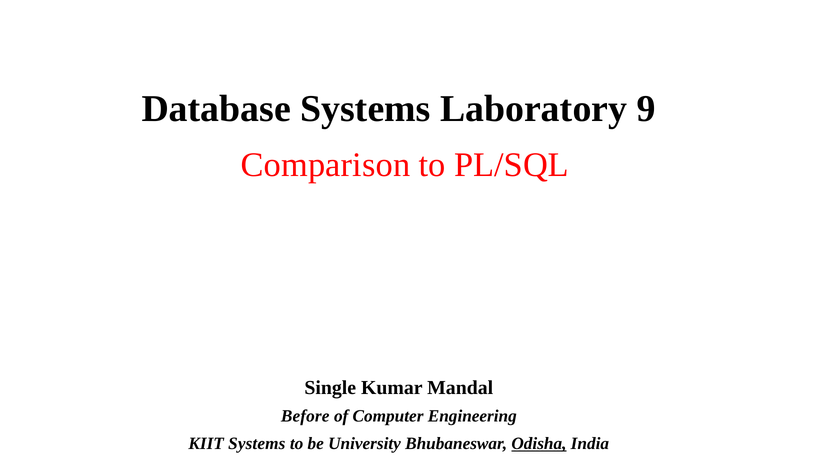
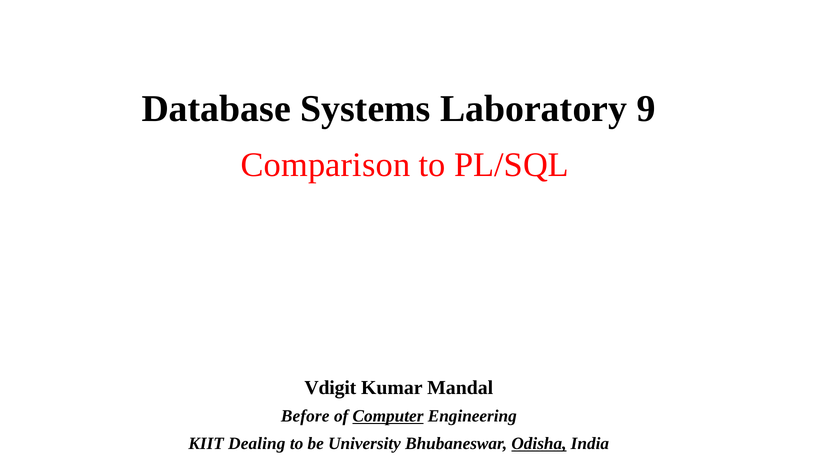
Single: Single -> Vdigit
Computer underline: none -> present
KIIT Systems: Systems -> Dealing
